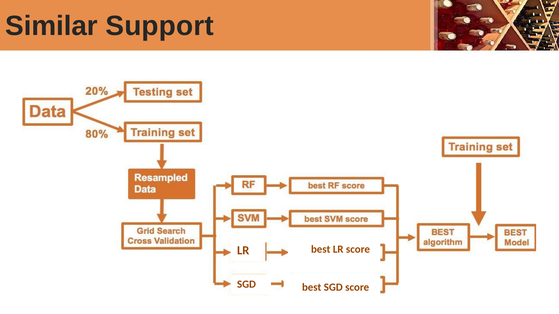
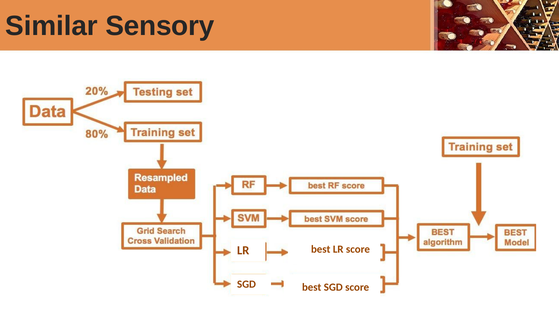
Support: Support -> Sensory
